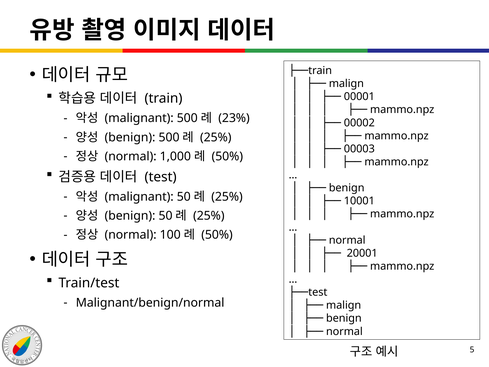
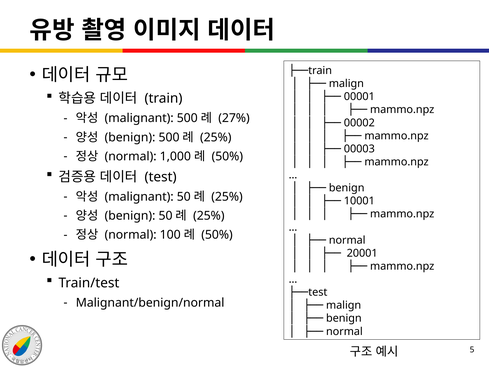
23%: 23% -> 27%
